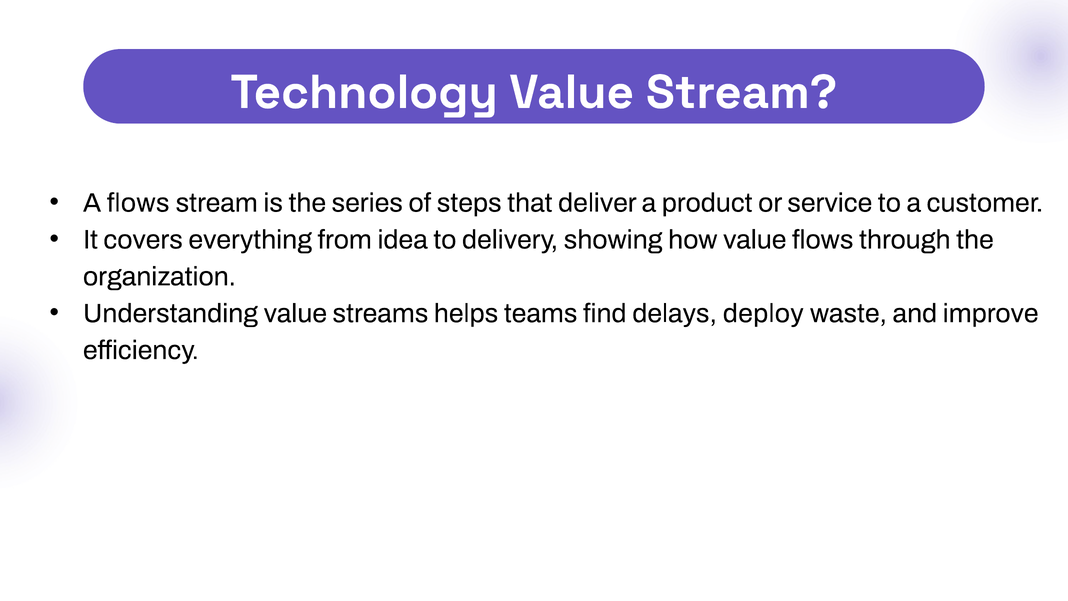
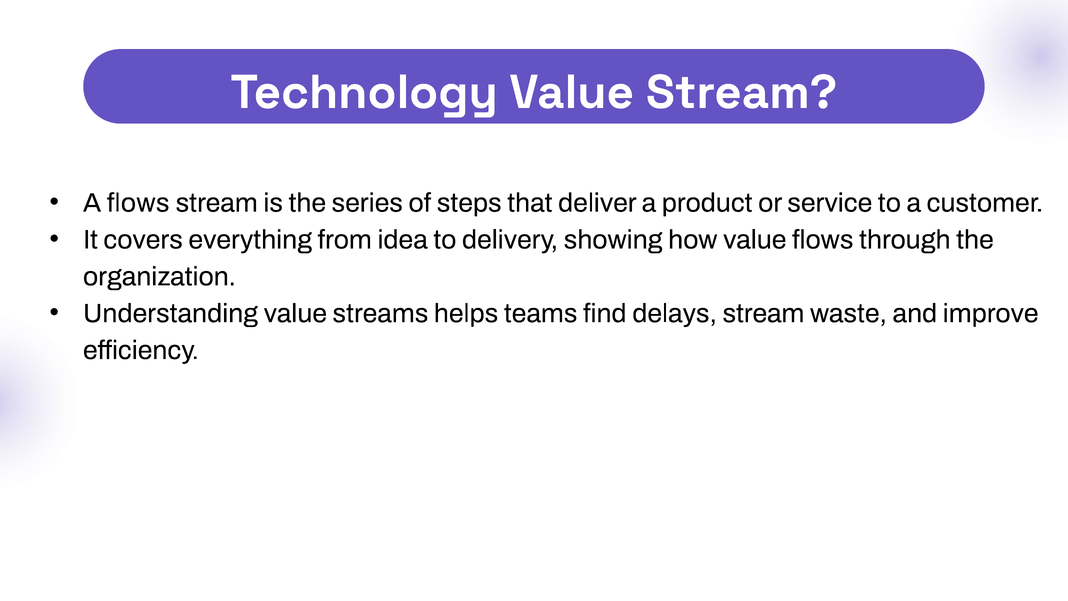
delays deploy: deploy -> stream
